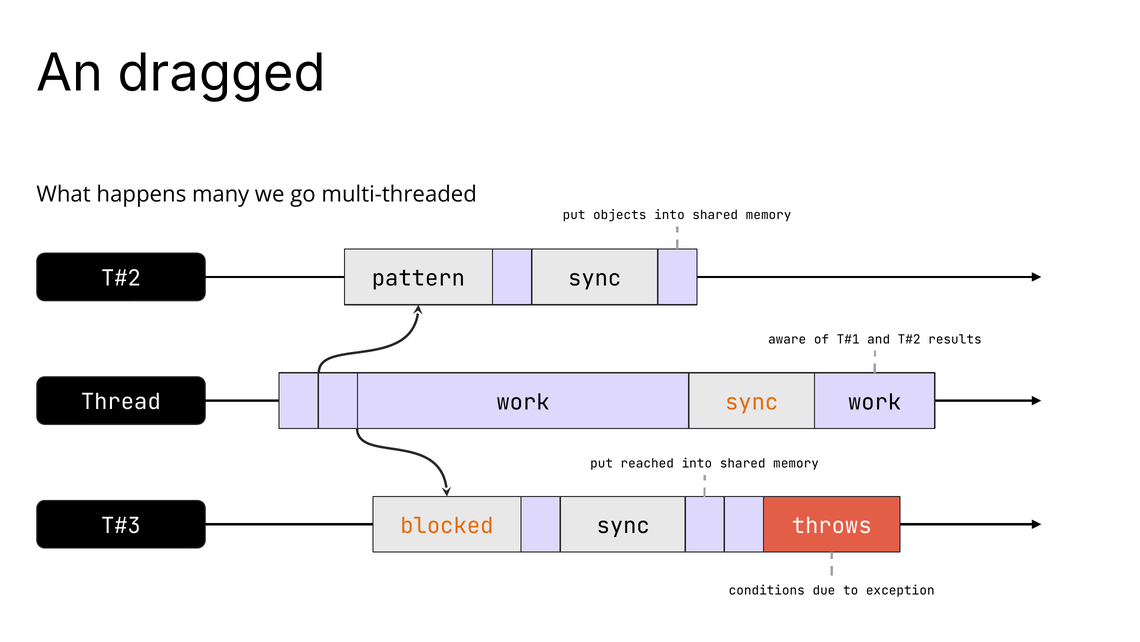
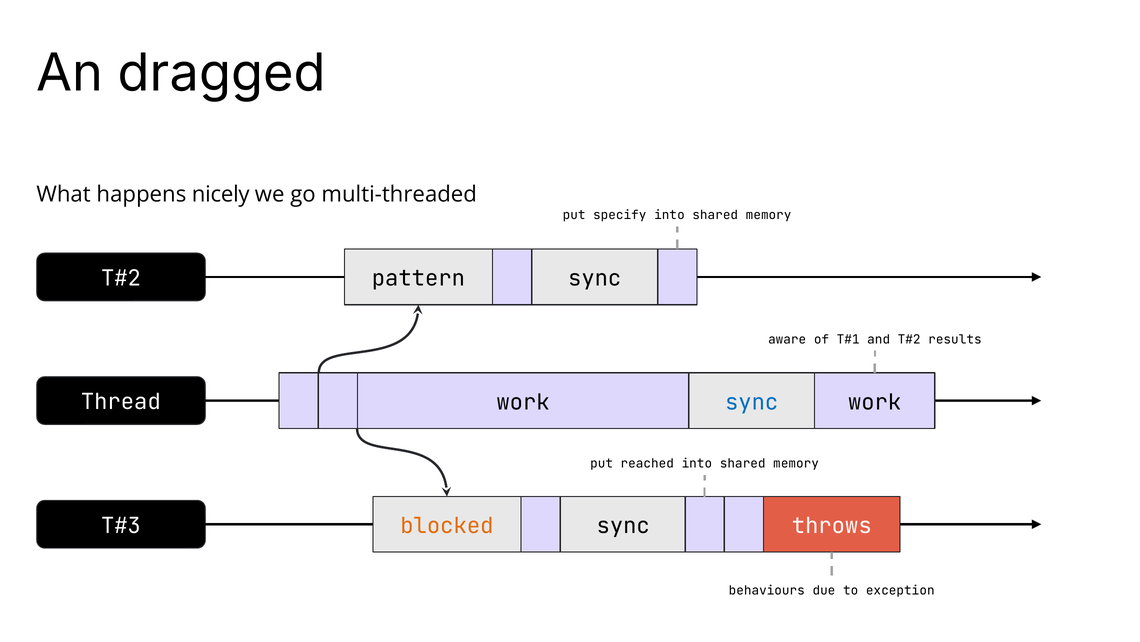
many: many -> nicely
objects: objects -> specify
sync at (752, 402) colour: orange -> blue
conditions: conditions -> behaviours
